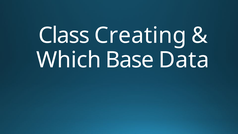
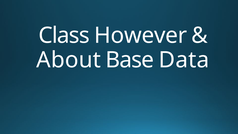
Creating: Creating -> However
Which: Which -> About
